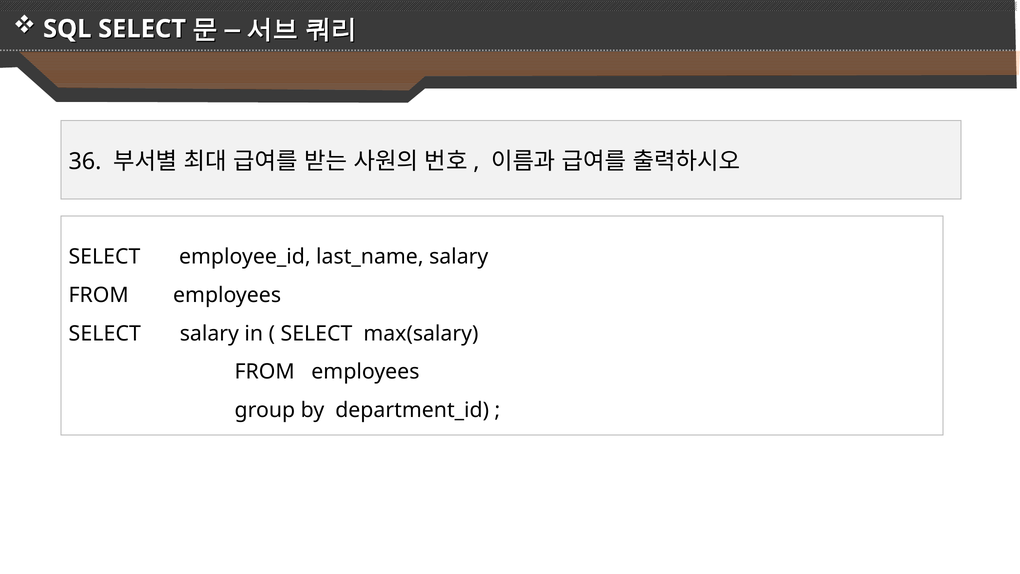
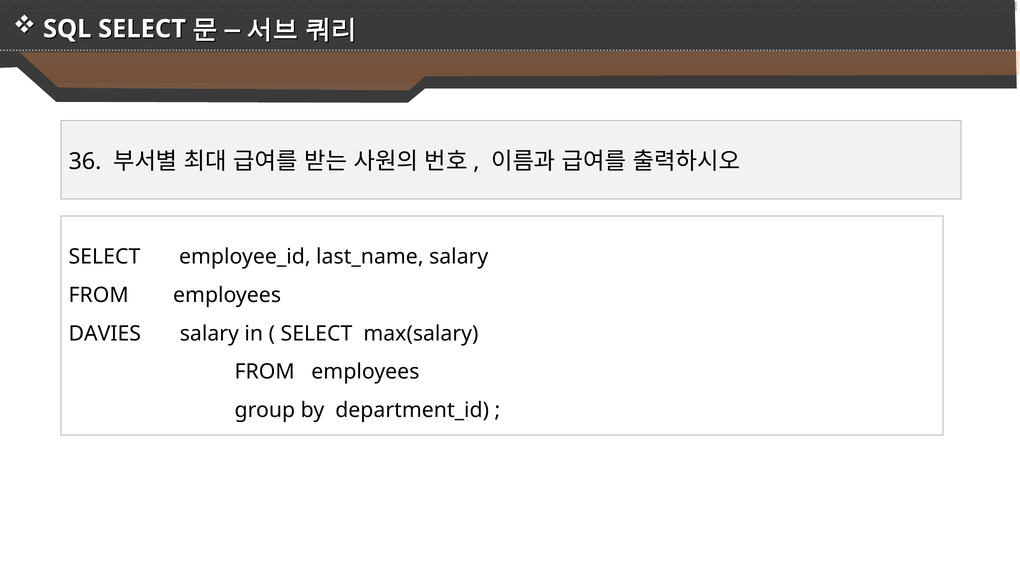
SELECT at (105, 333): SELECT -> DAVIES
